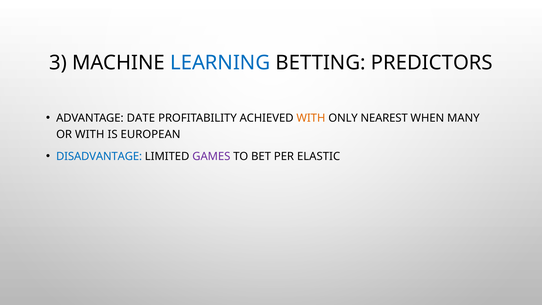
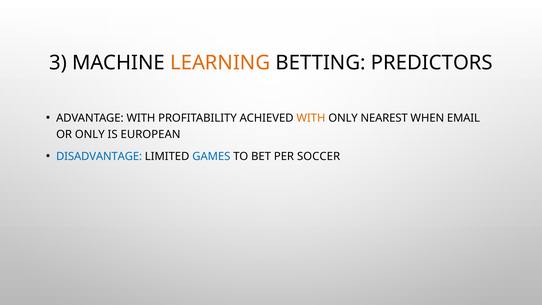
LEARNING colour: blue -> orange
ADVANTAGE DATE: DATE -> WITH
MANY: MANY -> EMAIL
OR WITH: WITH -> ONLY
GAMES colour: purple -> blue
ELASTIC: ELASTIC -> SOCCER
